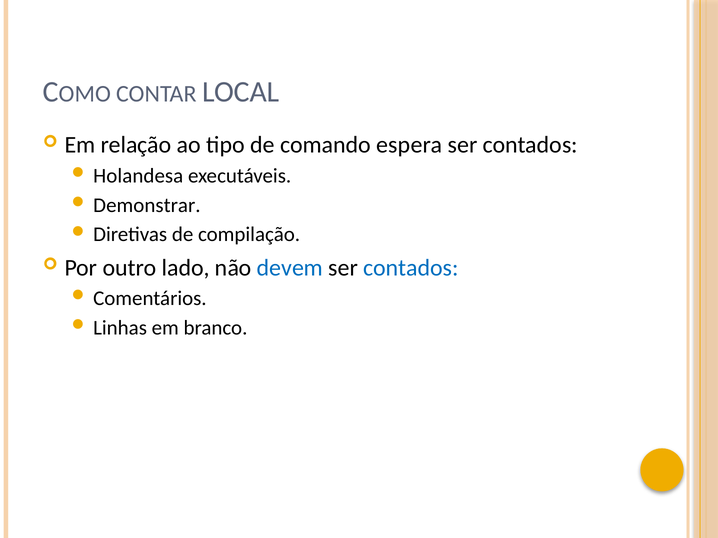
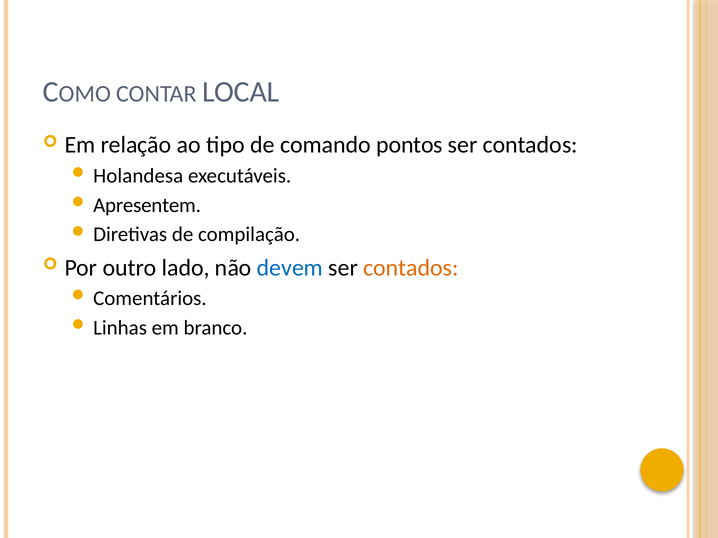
espera: espera -> pontos
Demonstrar: Demonstrar -> Apresentem
contados at (411, 268) colour: blue -> orange
